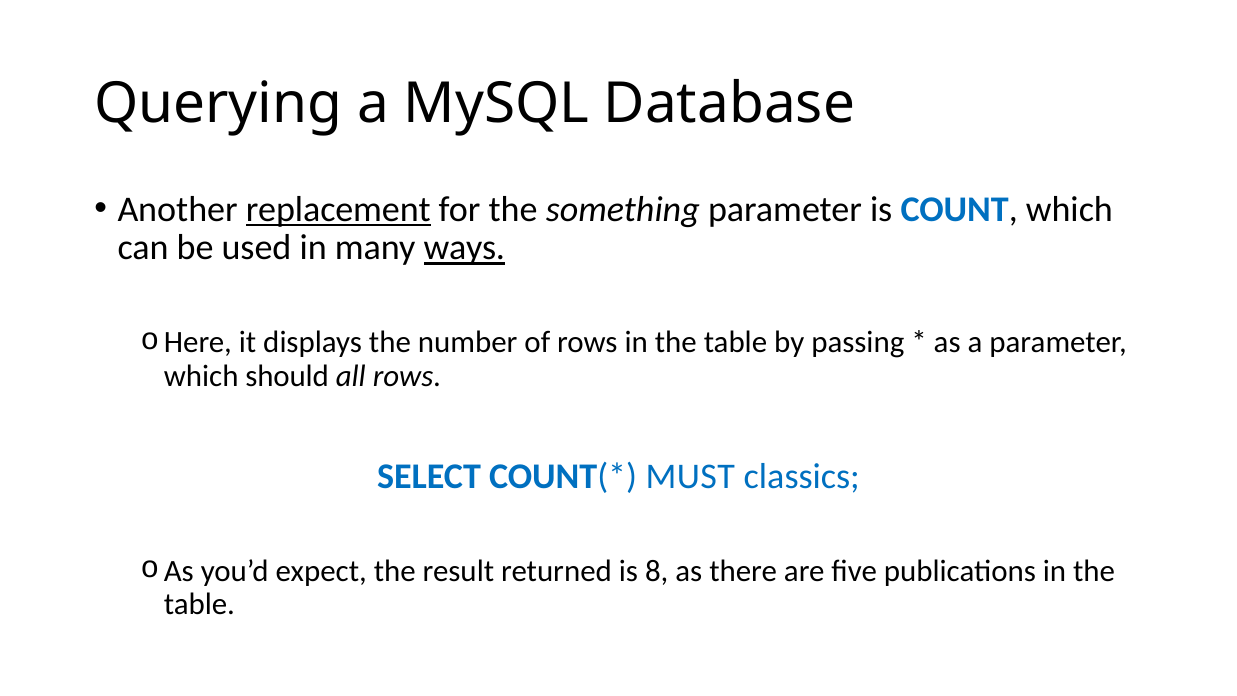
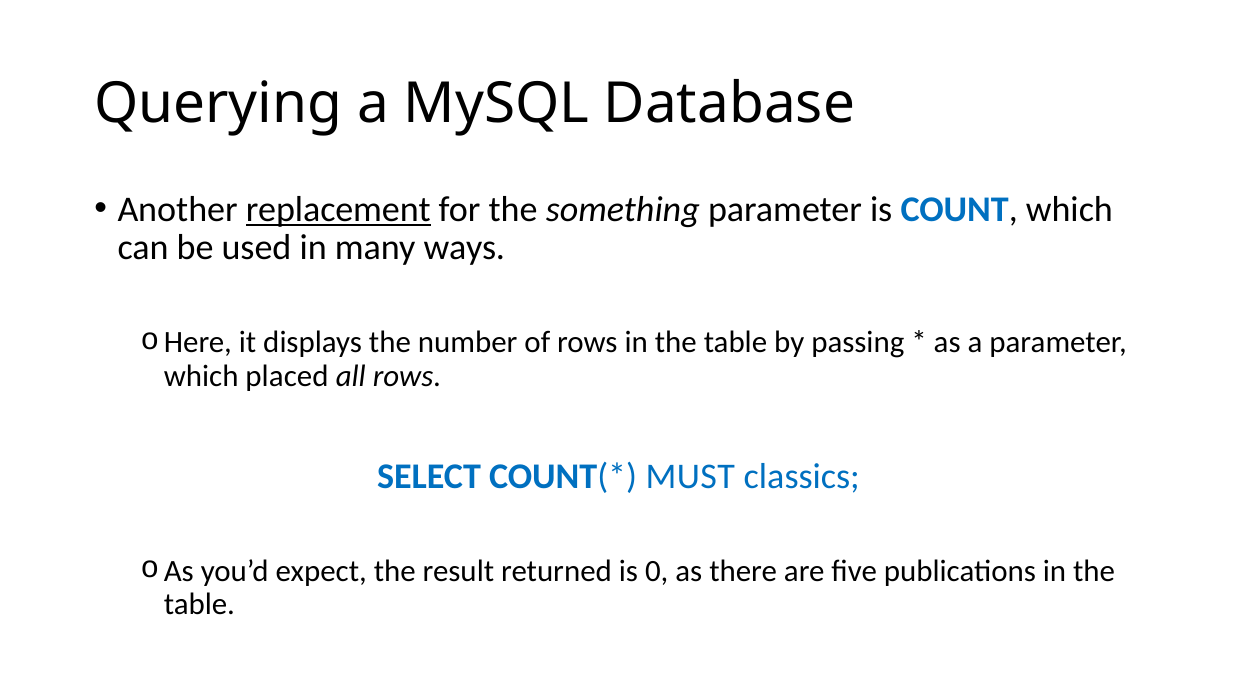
ways underline: present -> none
should: should -> placed
8: 8 -> 0
